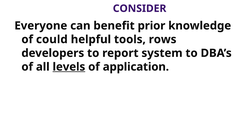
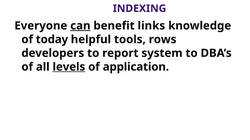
CONSIDER: CONSIDER -> INDEXING
can underline: none -> present
prior: prior -> links
could: could -> today
